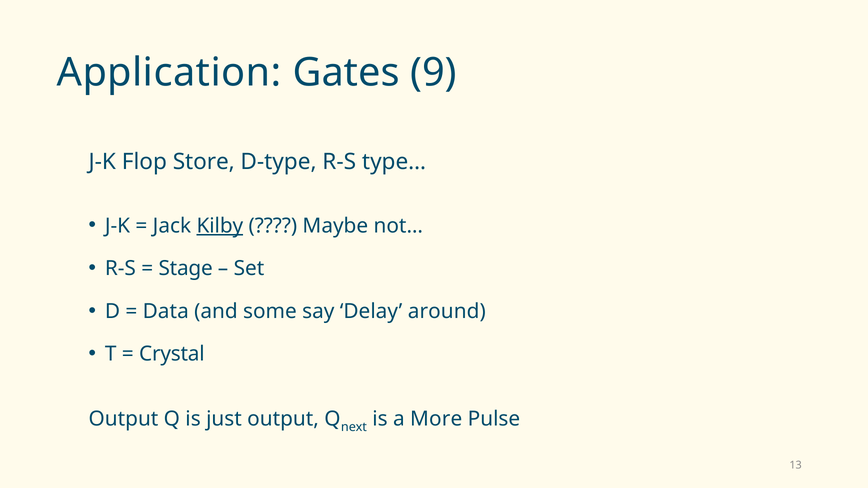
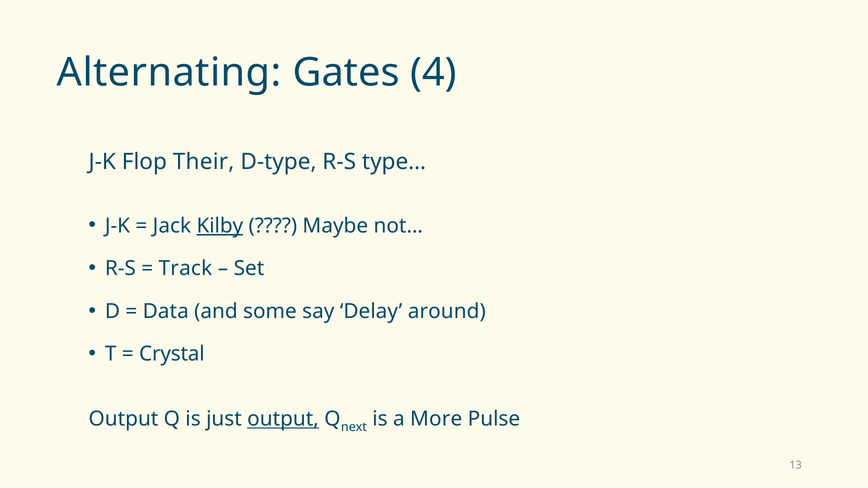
Application: Application -> Alternating
9: 9 -> 4
Store: Store -> Their
Stage: Stage -> Track
output at (283, 419) underline: none -> present
